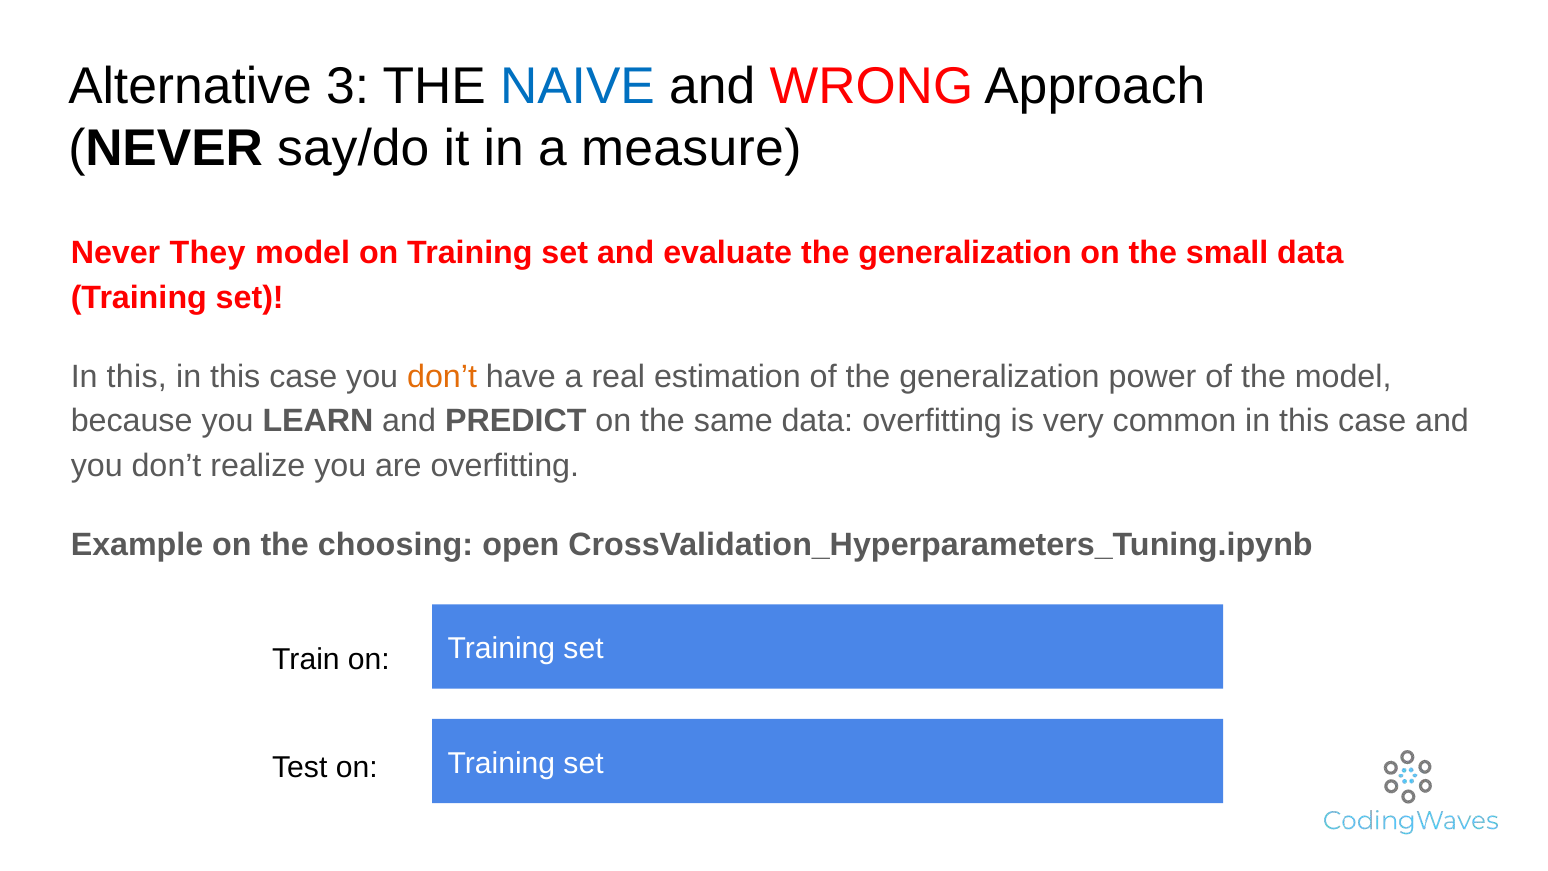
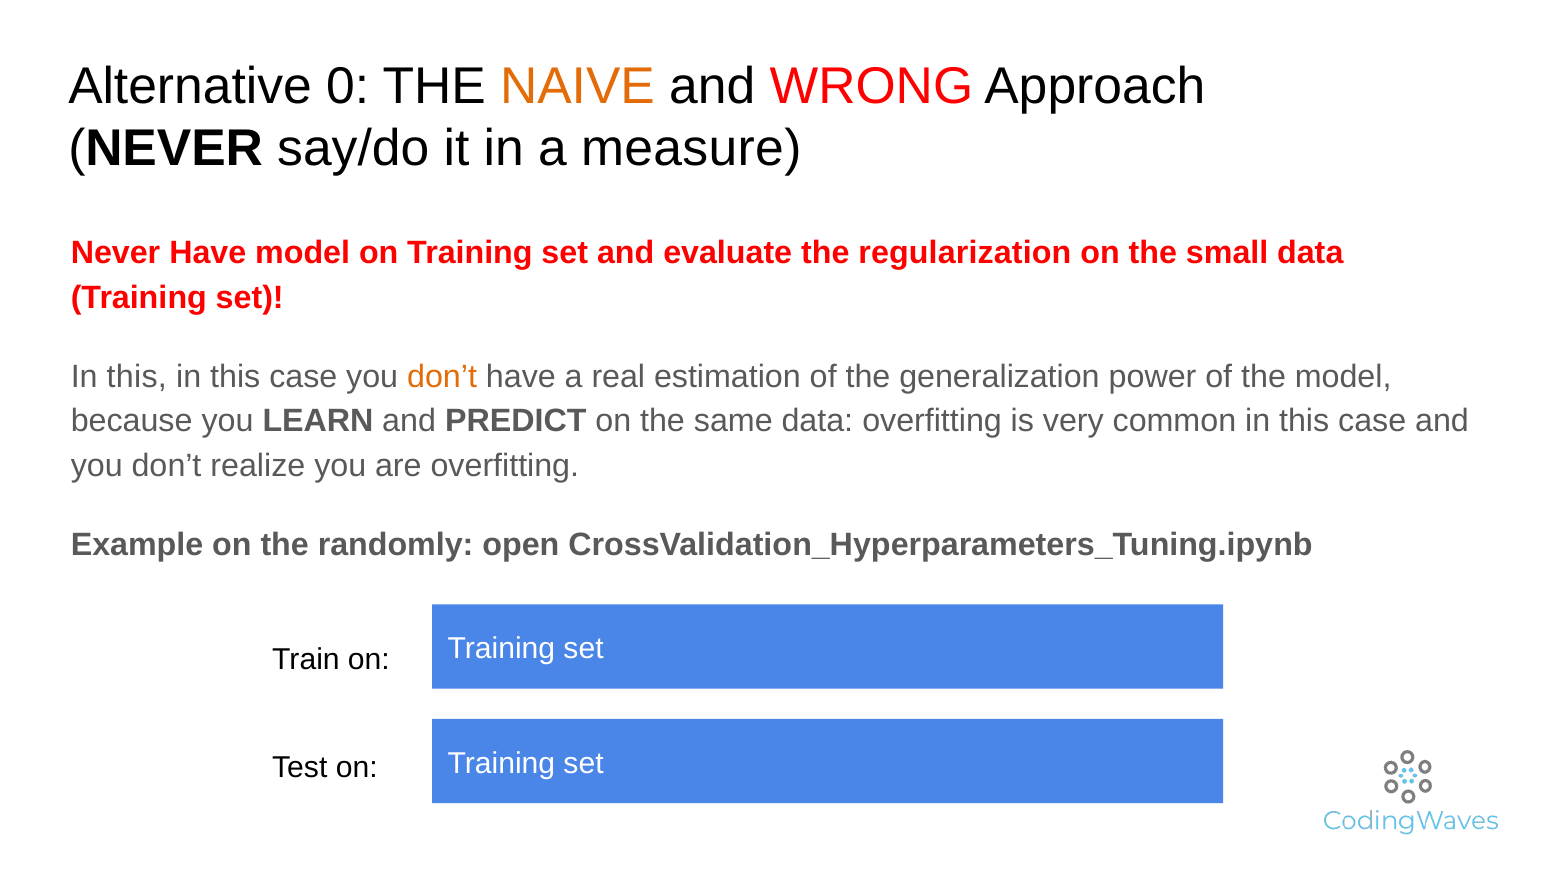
3: 3 -> 0
NAIVE colour: blue -> orange
Never They: They -> Have
evaluate the generalization: generalization -> regularization
choosing: choosing -> randomly
